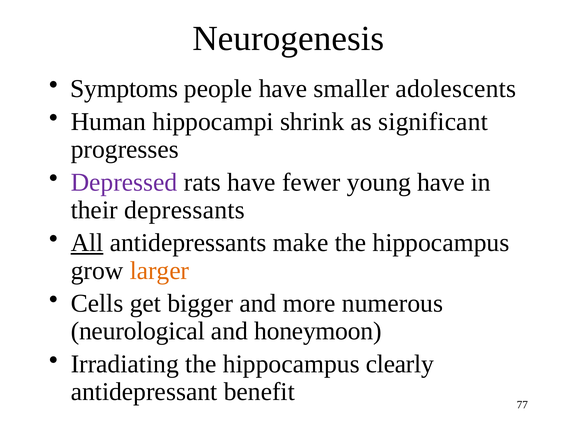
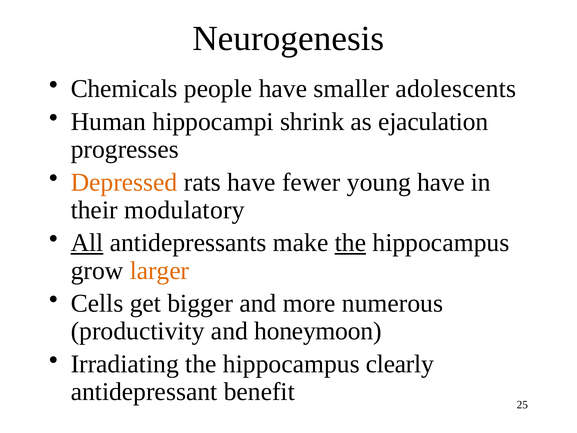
Symptoms: Symptoms -> Chemicals
significant: significant -> ejaculation
Depressed colour: purple -> orange
depressants: depressants -> modulatory
the at (350, 243) underline: none -> present
neurological: neurological -> productivity
77: 77 -> 25
